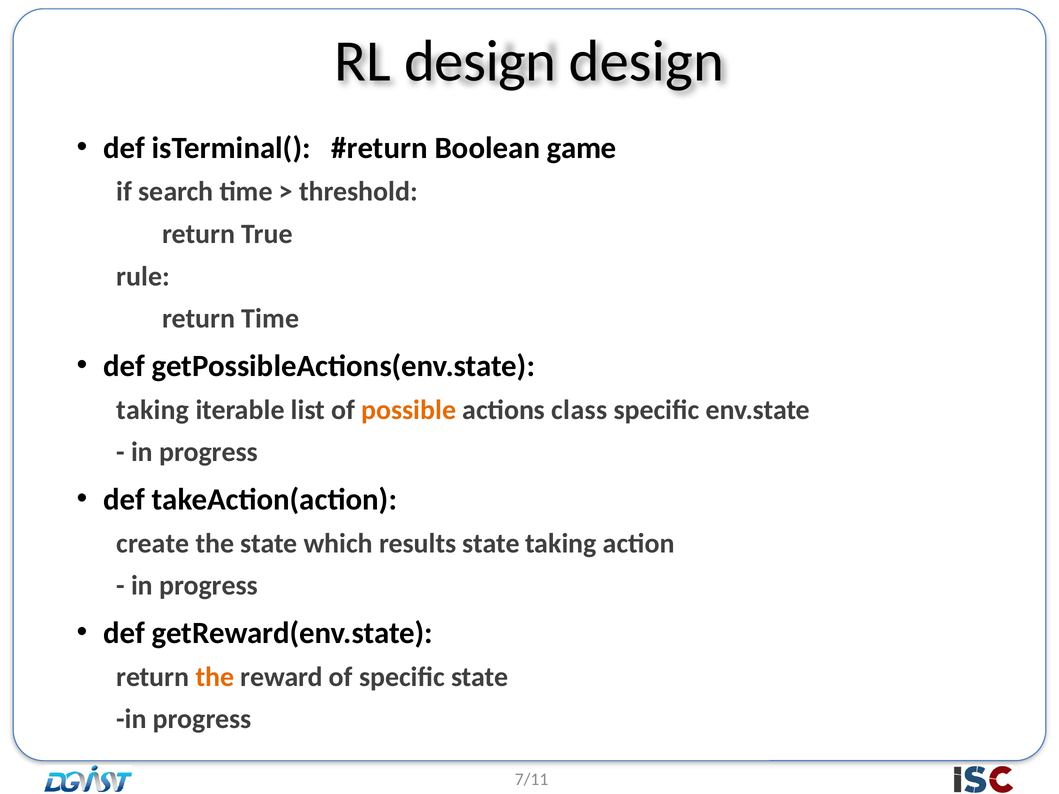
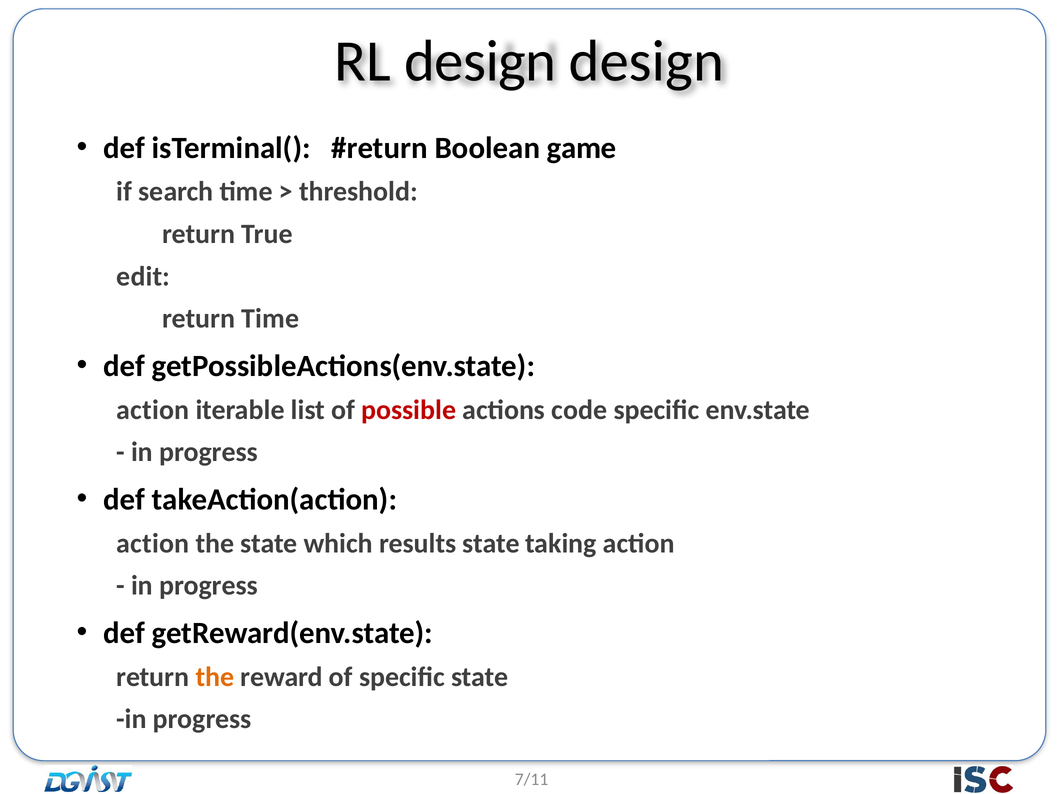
rule: rule -> edit
taking at (153, 410): taking -> action
possible colour: orange -> red
class: class -> code
create at (153, 544): create -> action
